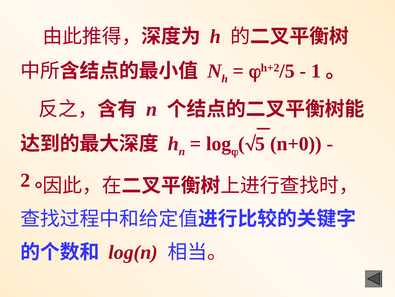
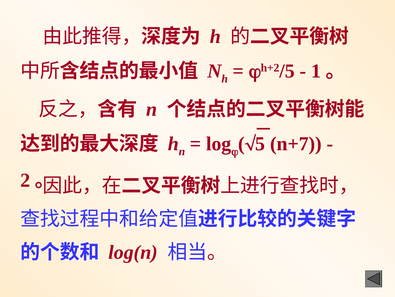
n+0: n+0 -> n+7
